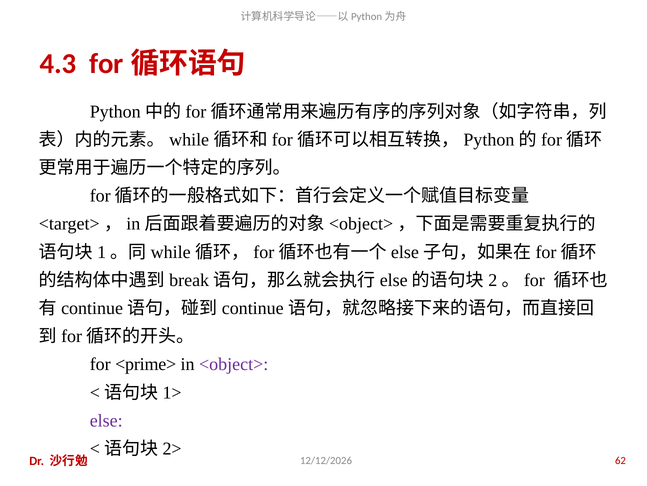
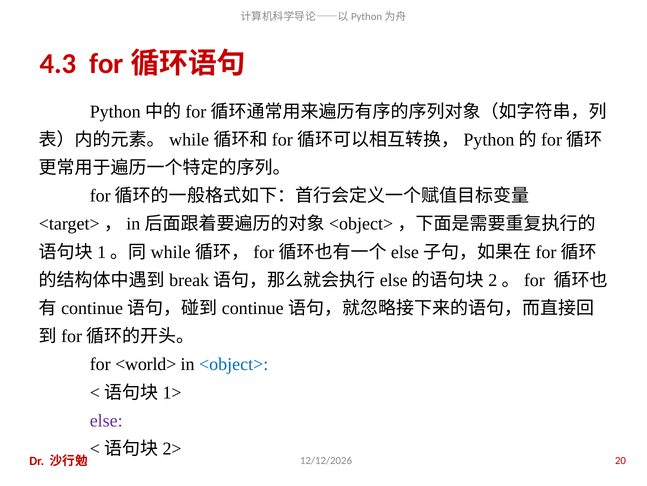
<prime>: <prime> -> <world>
<object> colour: purple -> blue
62: 62 -> 20
